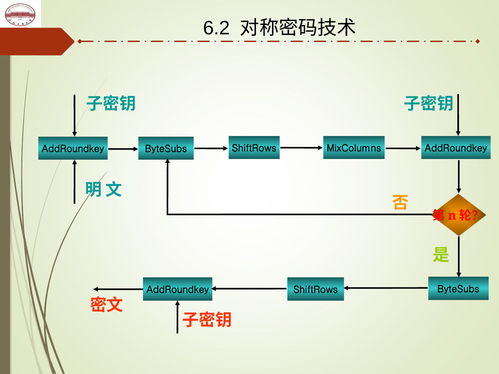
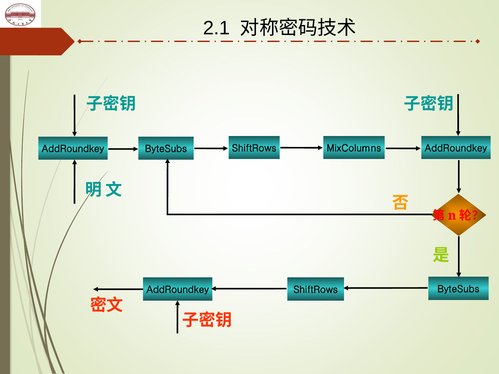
6.2: 6.2 -> 2.1
